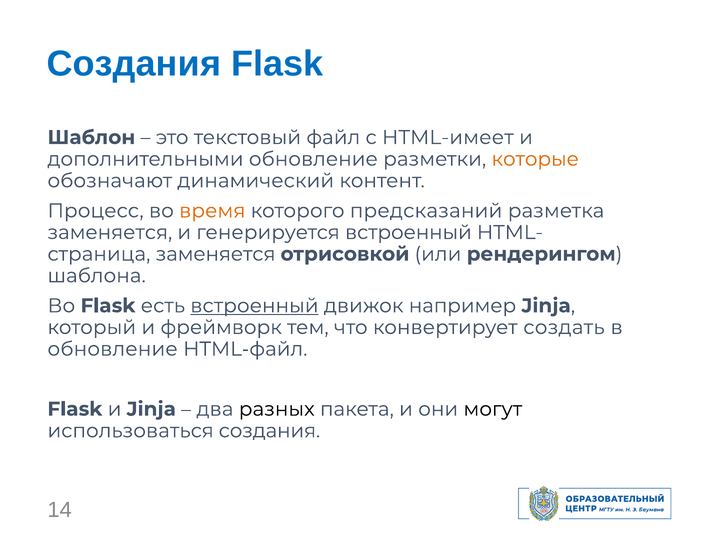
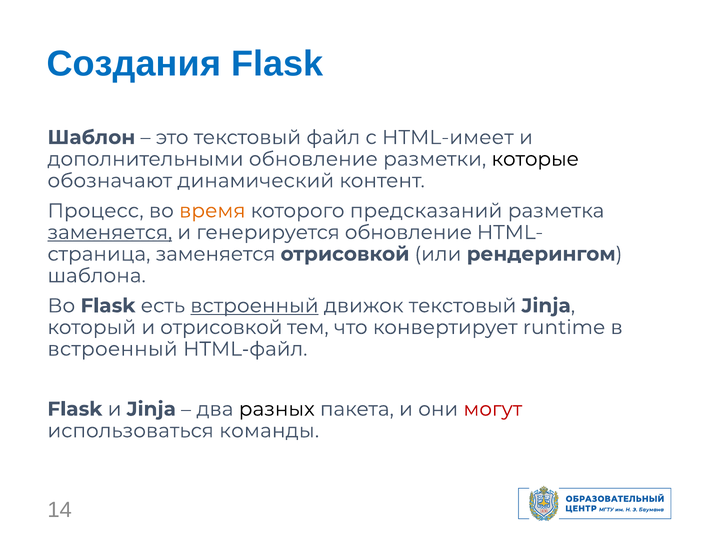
которые colour: orange -> black
заменяется at (110, 233) underline: none -> present
генерируется встроенный: встроенный -> обновление
движок например: например -> текстовый
и фреймворк: фреймворк -> отрисовкой
создать: создать -> runtime
обновление at (113, 349): обновление -> встроенный
могут colour: black -> red
использоваться создания: создания -> команды
